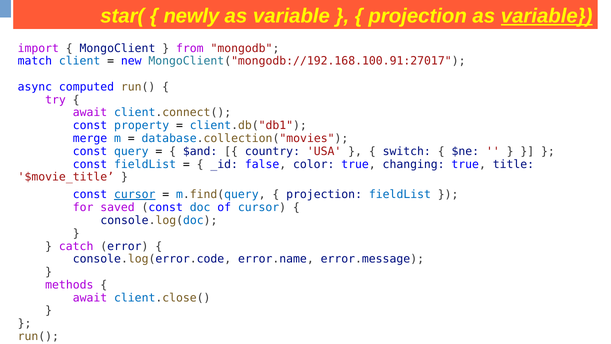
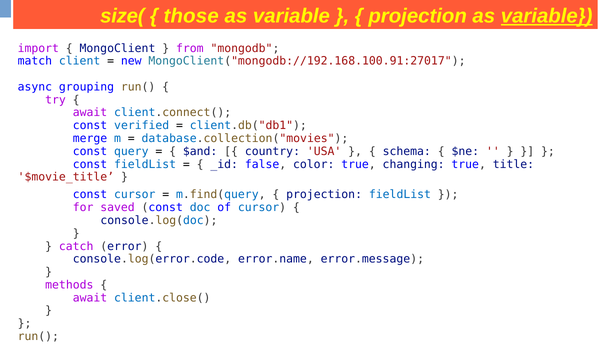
star(: star( -> size(
newly: newly -> those
computed: computed -> grouping
property: property -> verified
switch: switch -> schema
cursor at (135, 194) underline: present -> none
